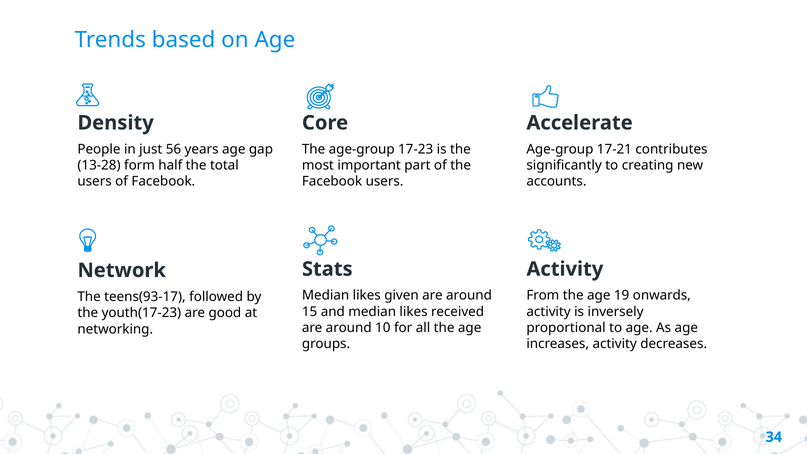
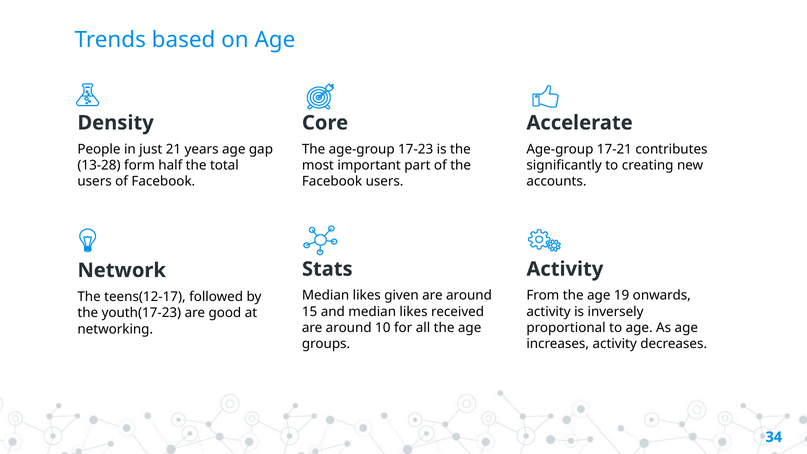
56: 56 -> 21
teens(93-17: teens(93-17 -> teens(12-17
